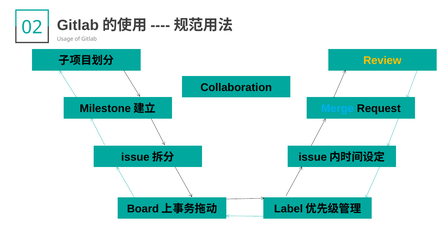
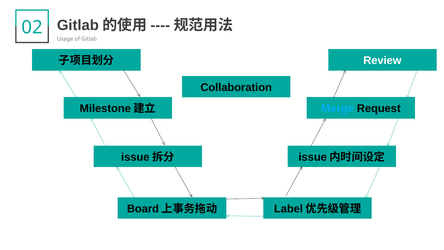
Review colour: yellow -> white
